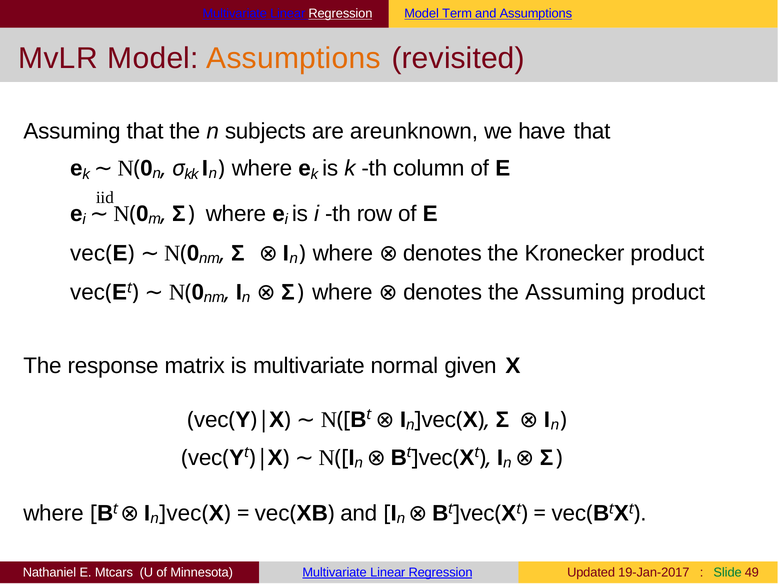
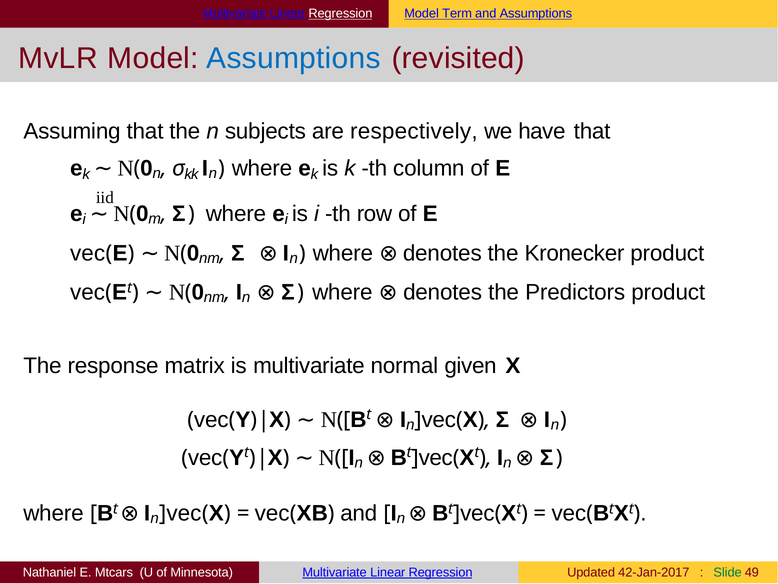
Assumptions at (294, 59) colour: orange -> blue
areunknown: areunknown -> respectively
the Assuming: Assuming -> Predictors
19-Jan-2017: 19-Jan-2017 -> 42-Jan-2017
